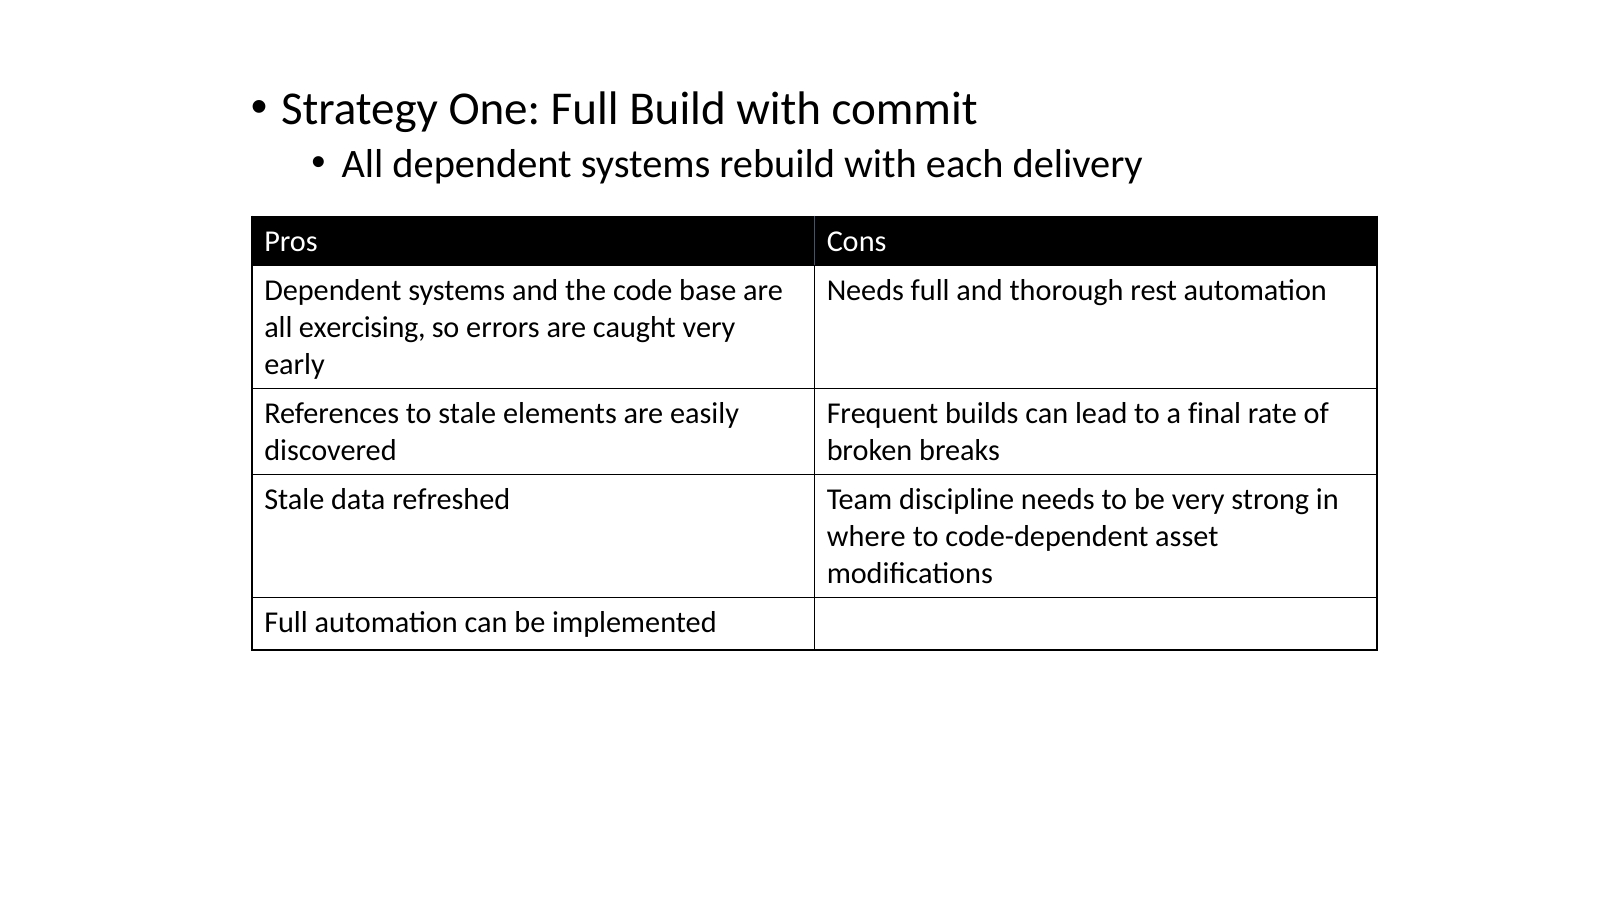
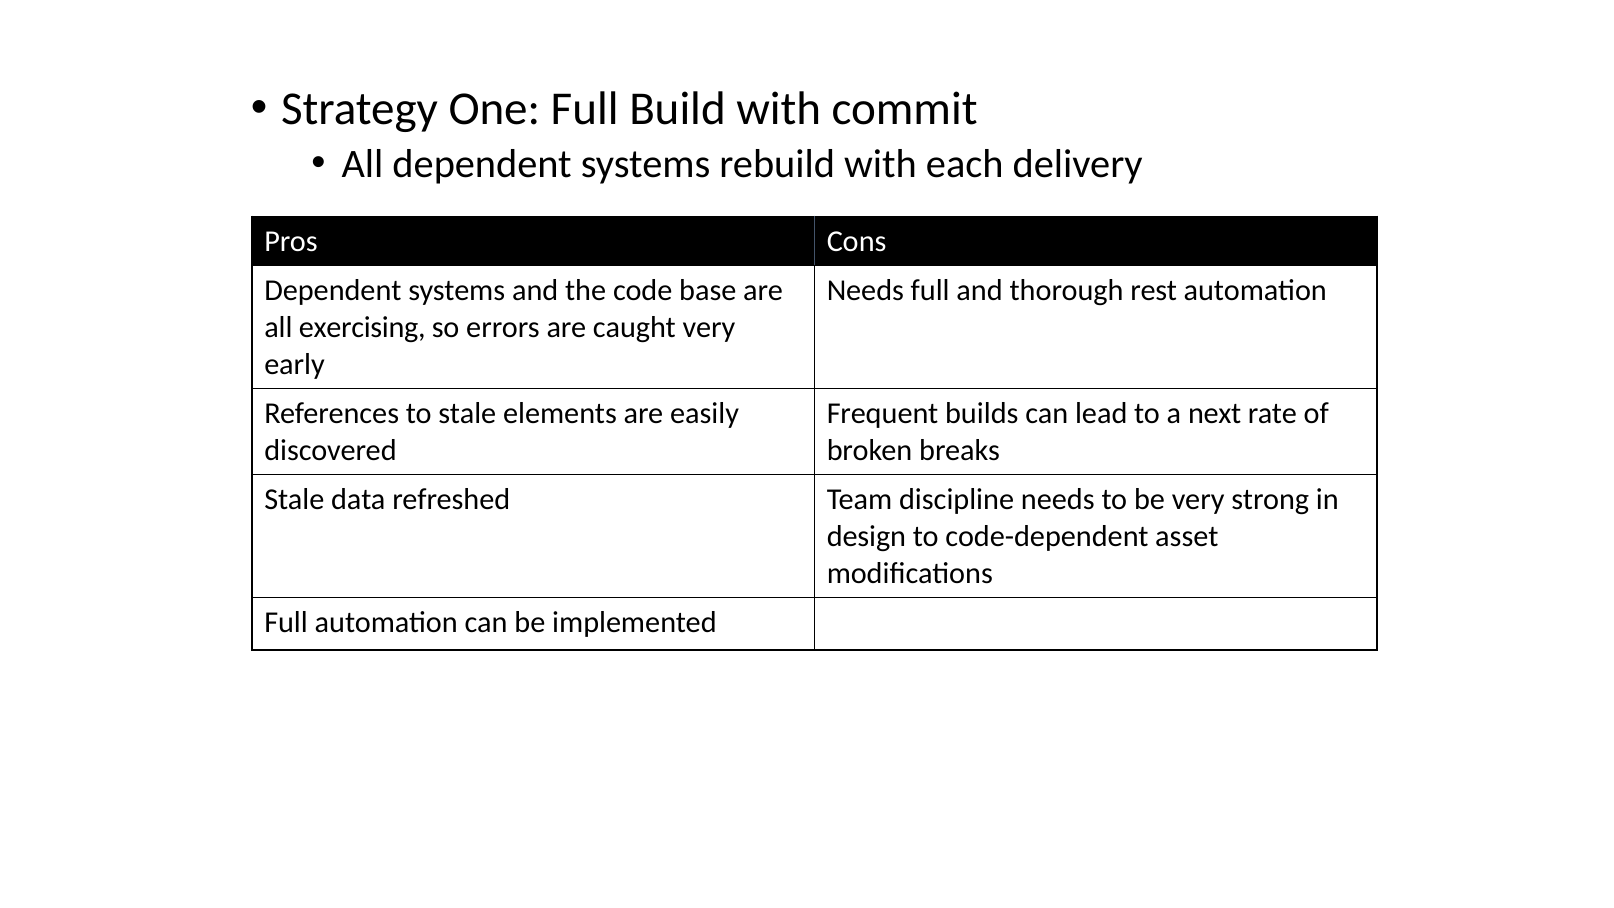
final: final -> next
where: where -> design
